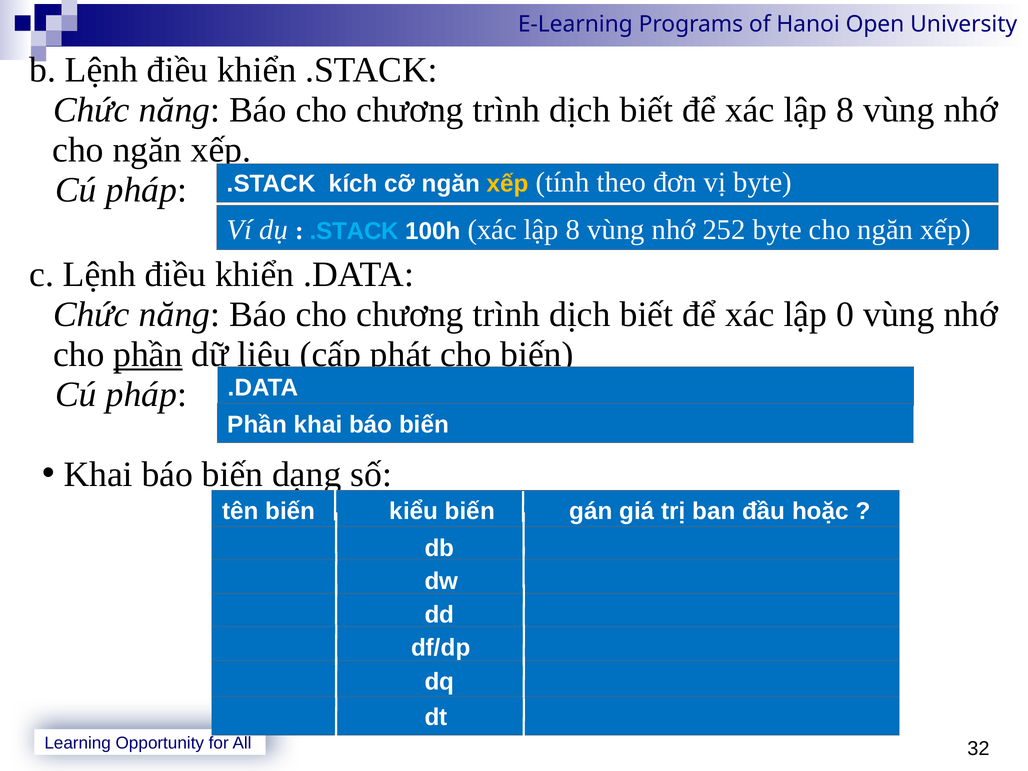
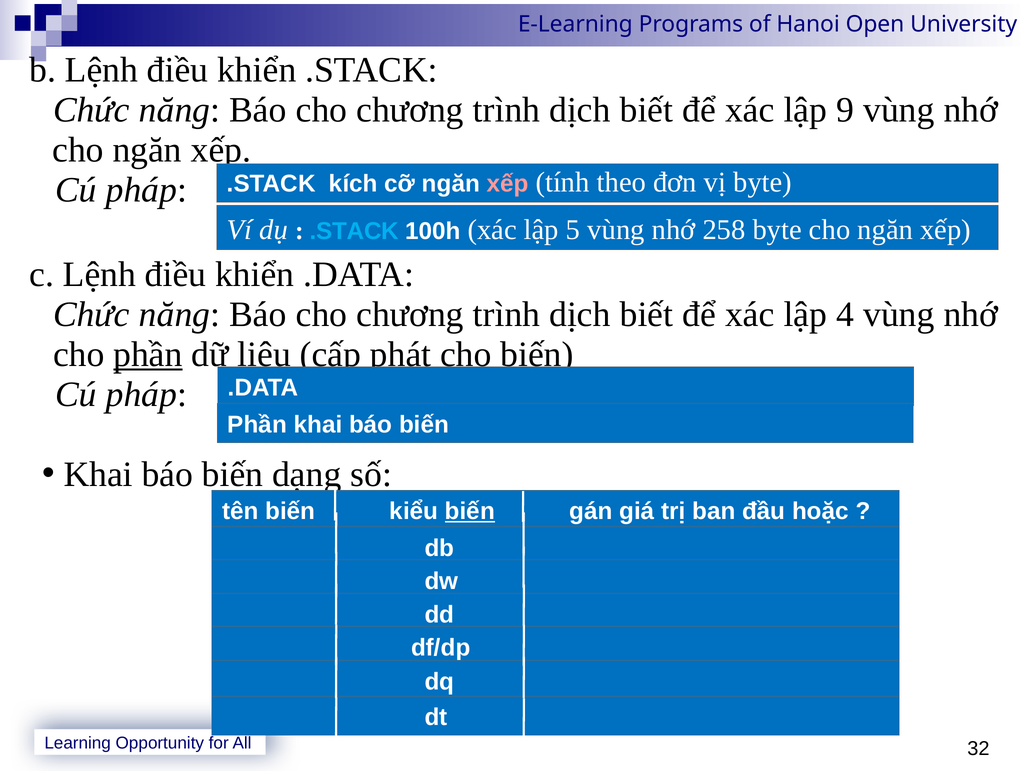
để xác lập 8: 8 -> 9
xếp at (508, 184) colour: yellow -> pink
100h xác lập 8: 8 -> 5
252: 252 -> 258
0: 0 -> 4
biến at (470, 511) underline: none -> present
